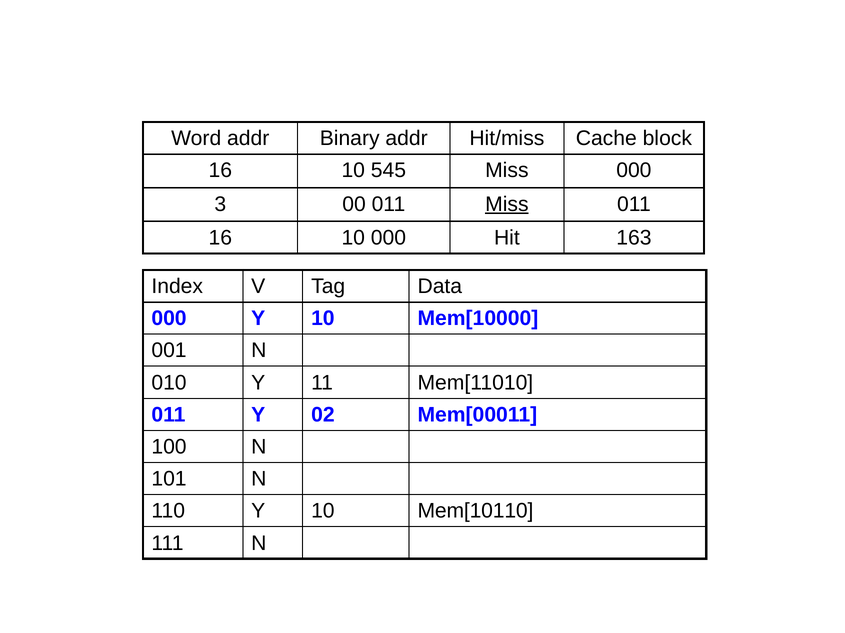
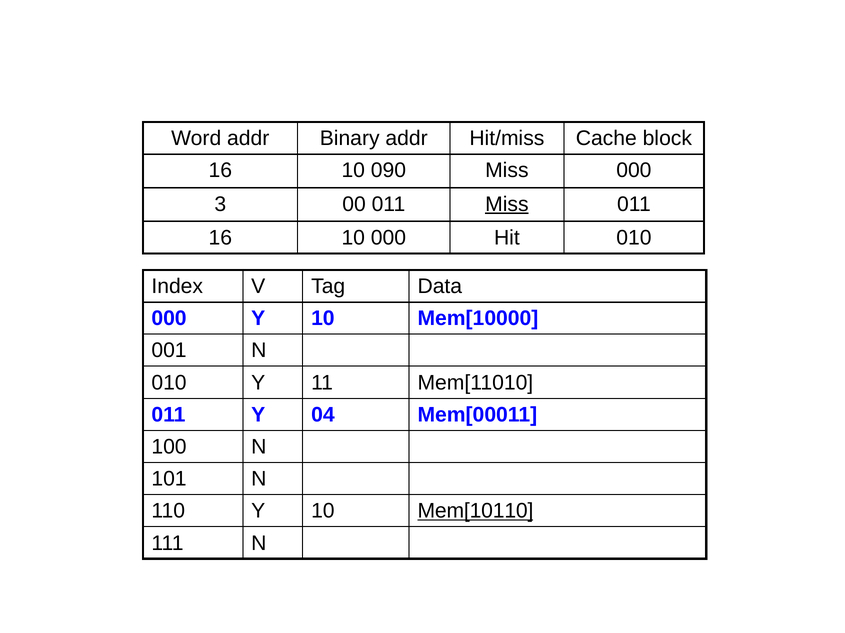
545: 545 -> 090
Hit 163: 163 -> 010
02: 02 -> 04
Mem[10110 underline: none -> present
